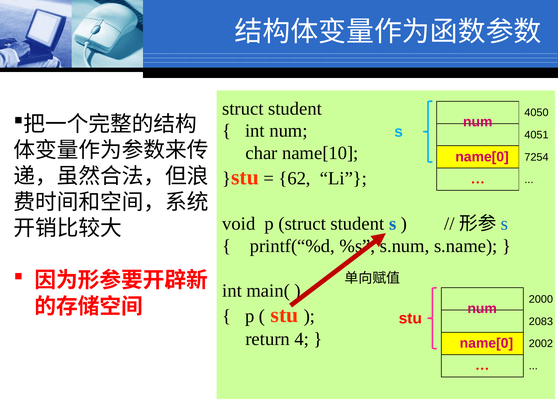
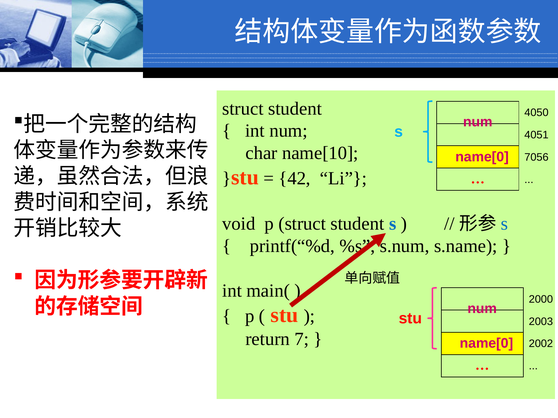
7254: 7254 -> 7056
62: 62 -> 42
2083: 2083 -> 2003
4: 4 -> 7
